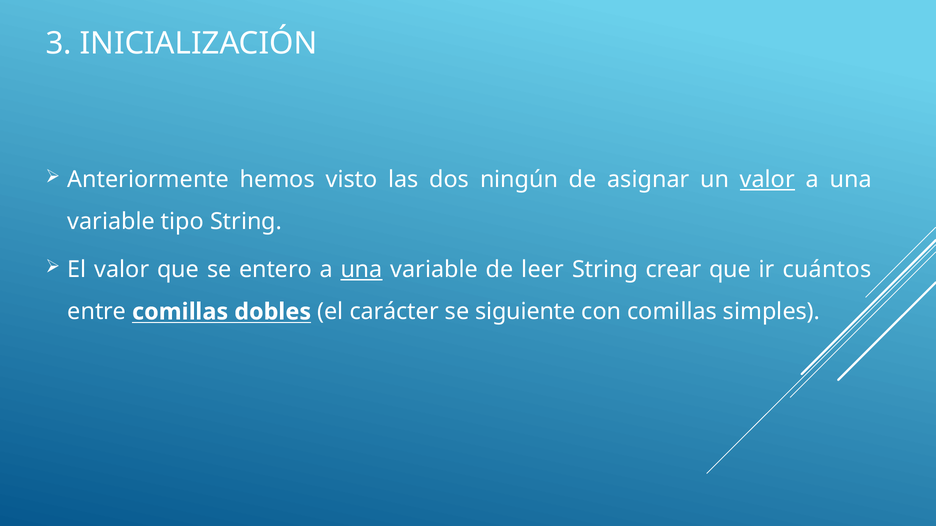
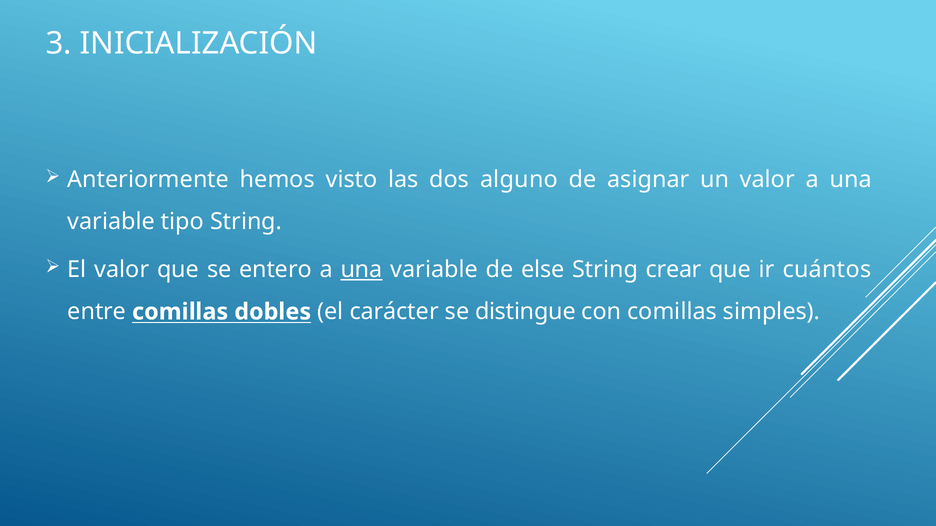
ningún: ningún -> alguno
valor at (767, 180) underline: present -> none
leer: leer -> else
siguiente: siguiente -> distingue
